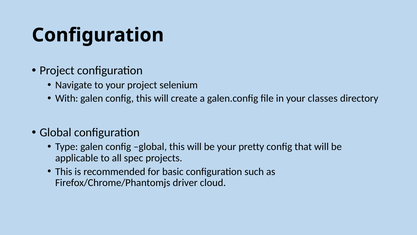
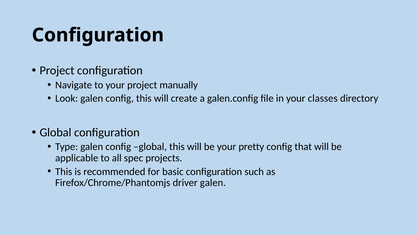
selenium: selenium -> manually
With: With -> Look
driver cloud: cloud -> galen
